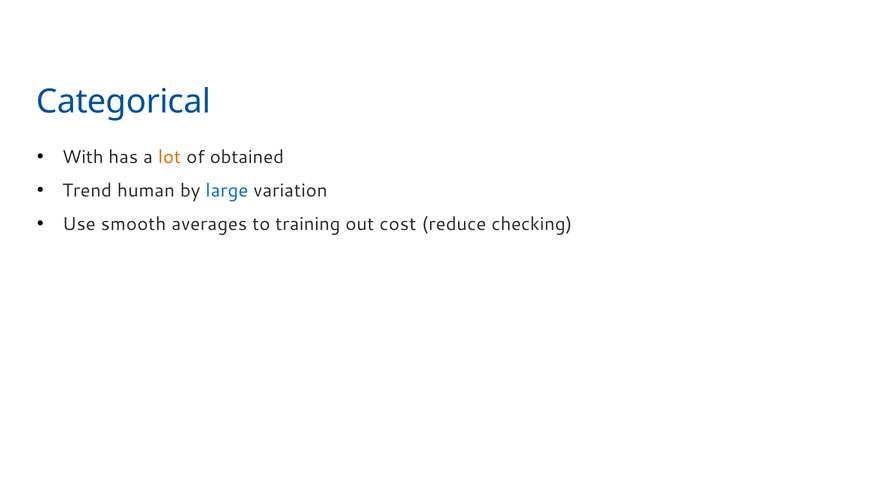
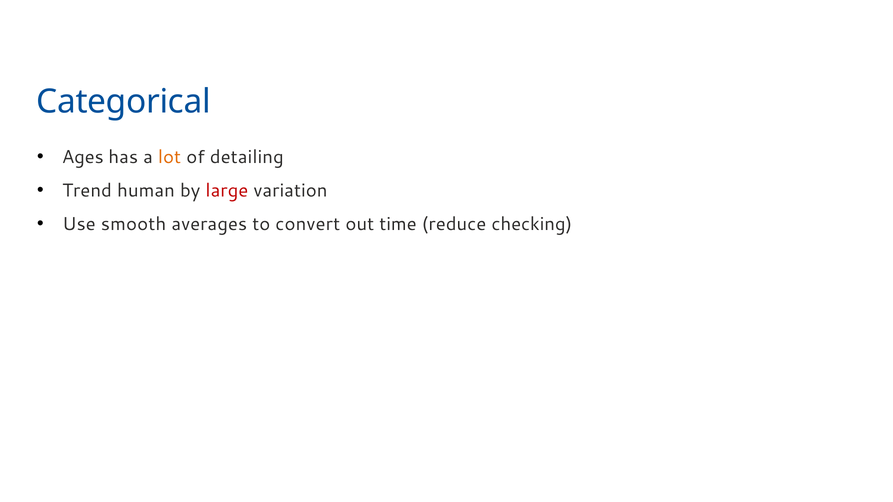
With: With -> Ages
obtained: obtained -> detailing
large colour: blue -> red
training: training -> convert
cost: cost -> time
